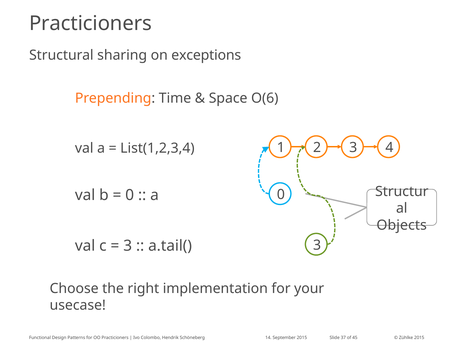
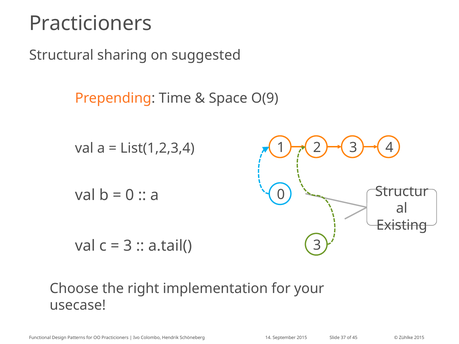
exceptions: exceptions -> suggested
O(6: O(6 -> O(9
Objects: Objects -> Existing
